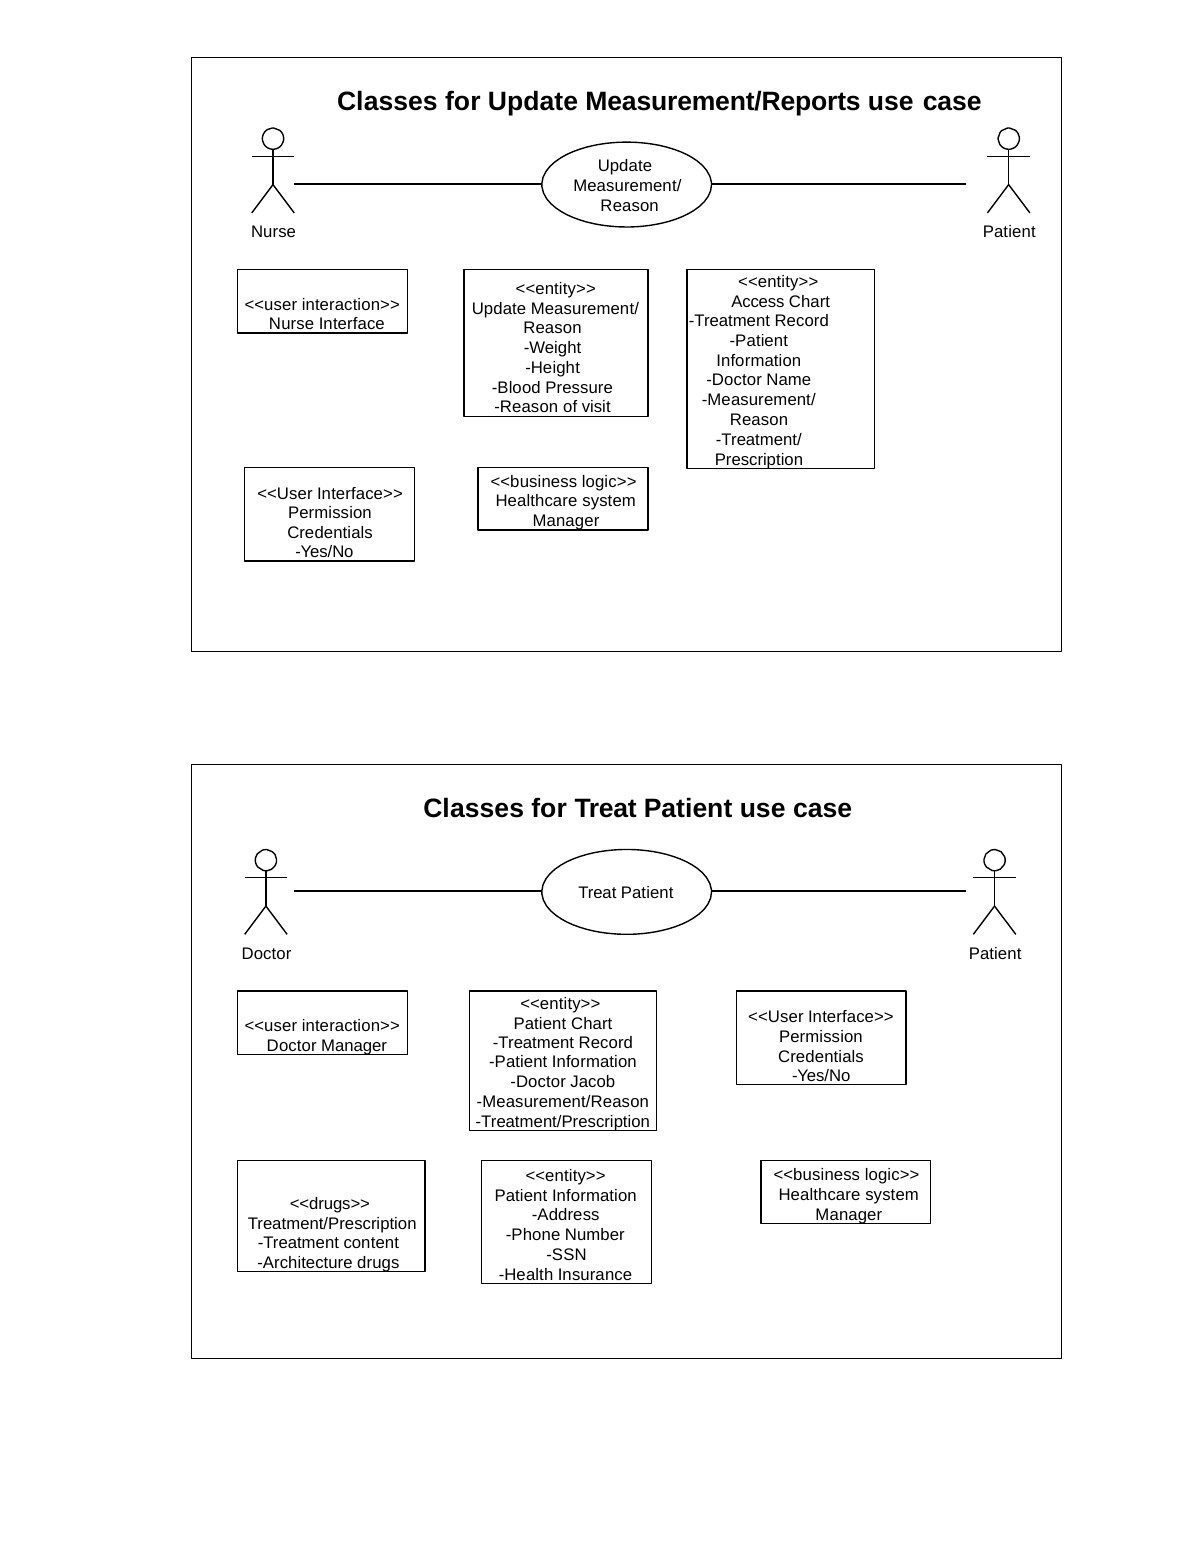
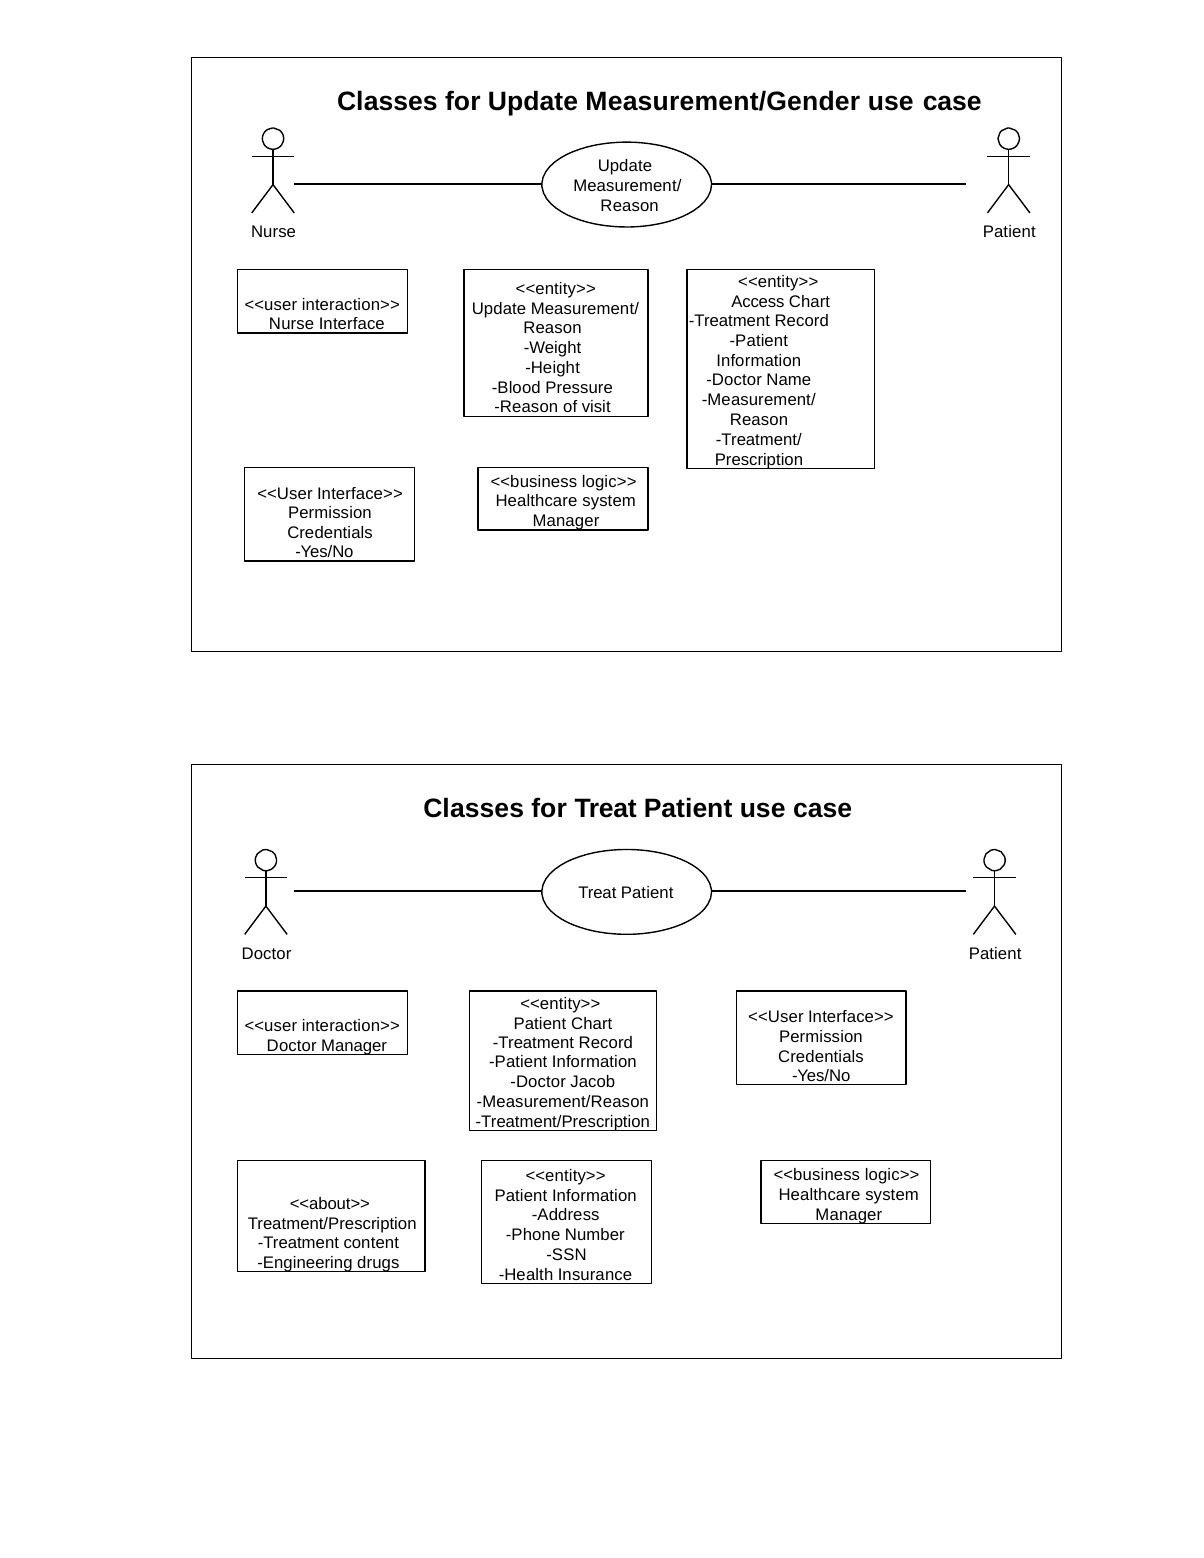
Measurement/Reports: Measurement/Reports -> Measurement/Gender
<<drugs>>: <<drugs>> -> <<about>>
Architecture: Architecture -> Engineering
